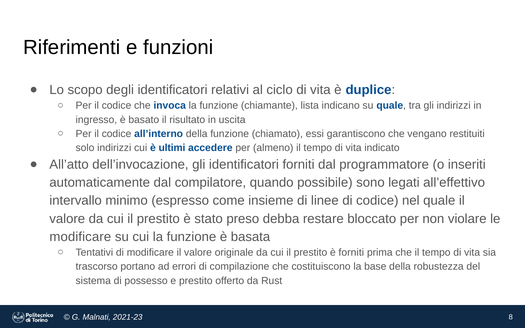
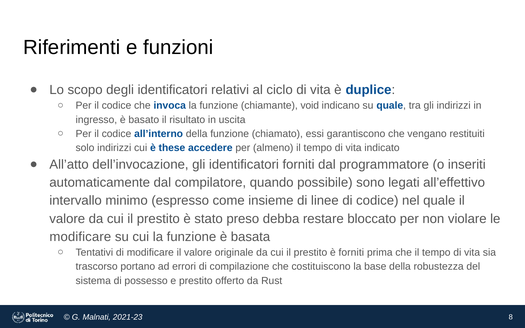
lista: lista -> void
ultimi: ultimi -> these
